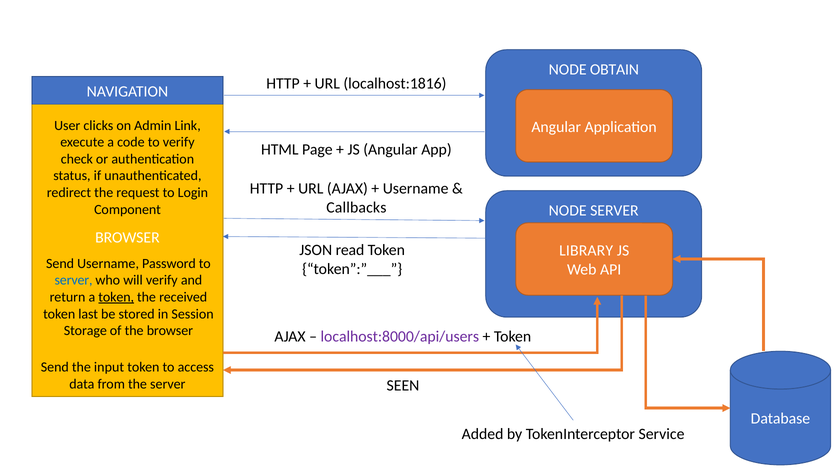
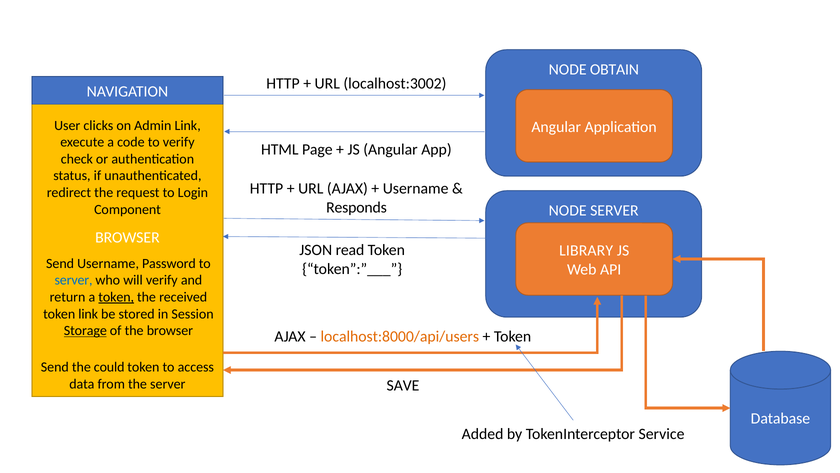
localhost:1816: localhost:1816 -> localhost:3002
Callbacks: Callbacks -> Responds
token last: last -> link
Storage underline: none -> present
localhost:8000/api/users colour: purple -> orange
input: input -> could
SEEN: SEEN -> SAVE
